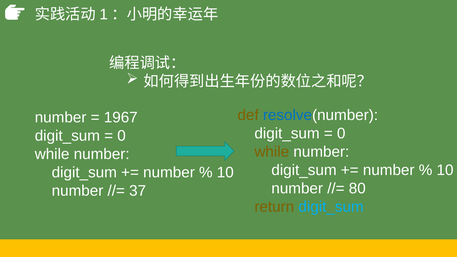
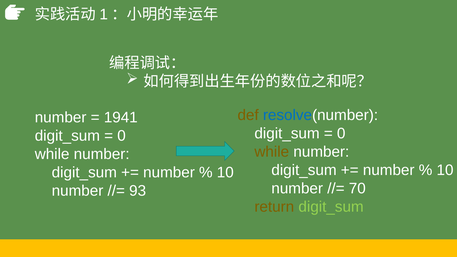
1967: 1967 -> 1941
80: 80 -> 70
37: 37 -> 93
digit_sum at (331, 207) colour: light blue -> light green
